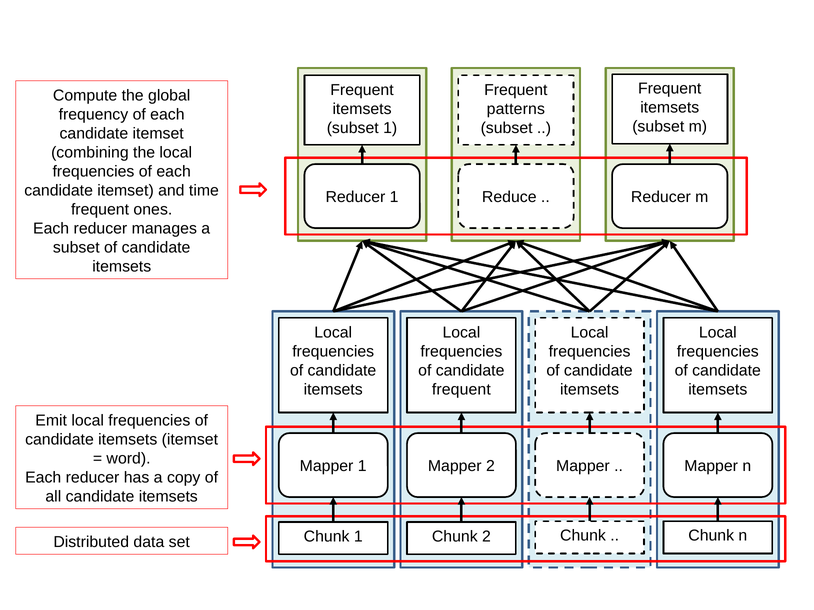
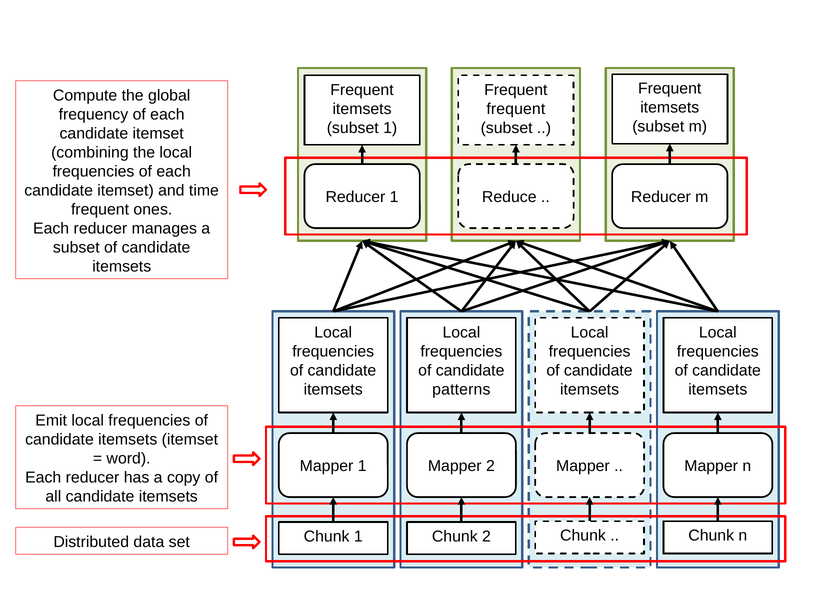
patterns at (516, 109): patterns -> frequent
frequent at (461, 390): frequent -> patterns
